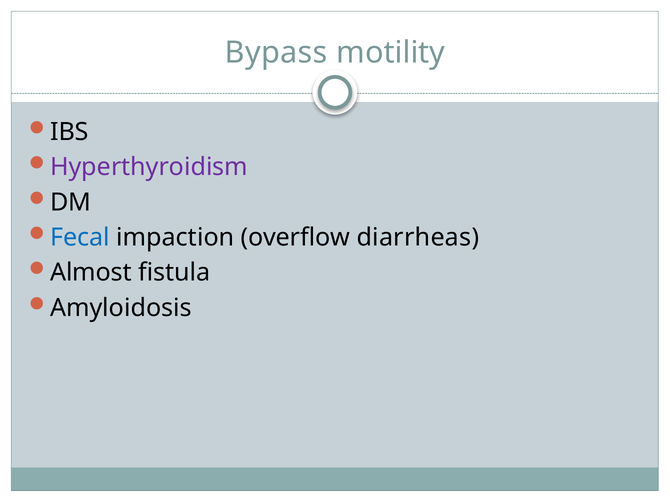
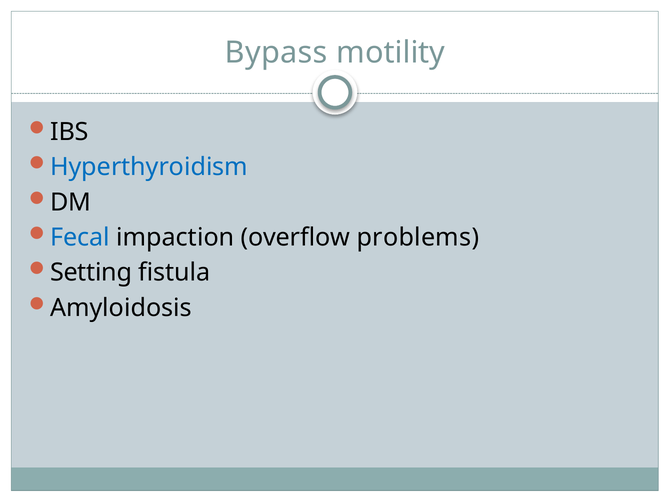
Hyperthyroidism colour: purple -> blue
diarrheas: diarrheas -> problems
Almost: Almost -> Setting
